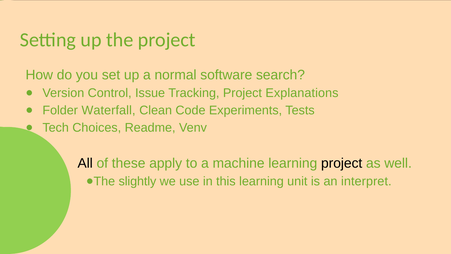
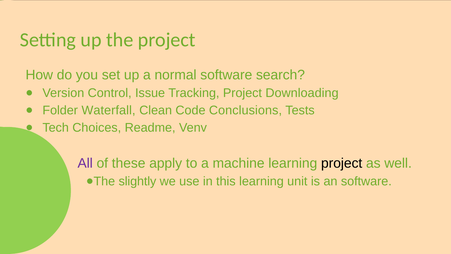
Explanations: Explanations -> Downloading
Experiments: Experiments -> Conclusions
All colour: black -> purple
an interpret: interpret -> software
